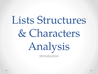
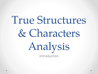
Lists: Lists -> True
